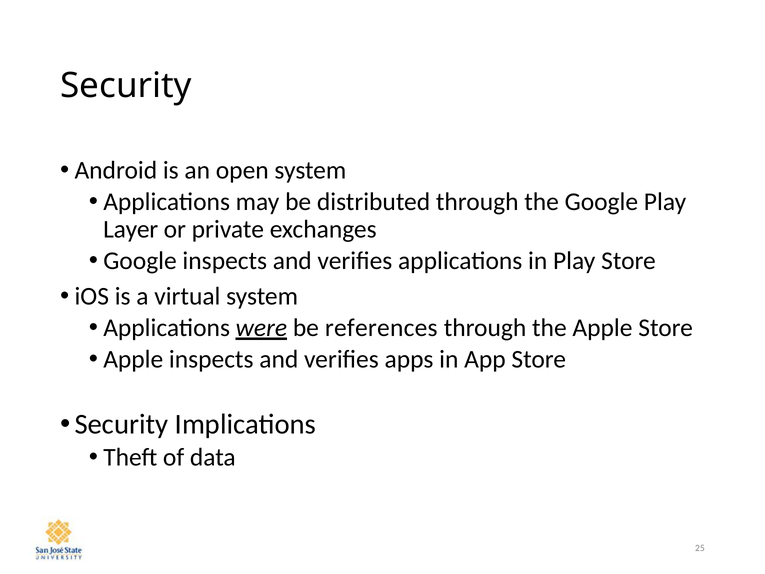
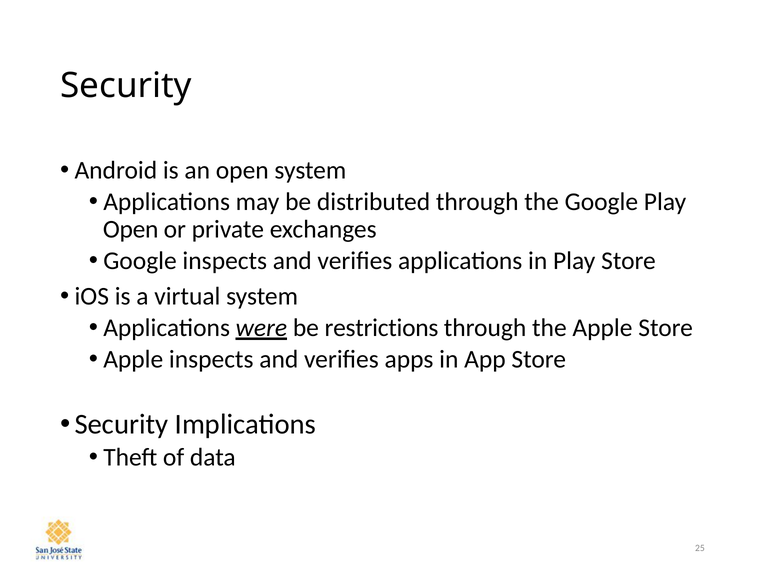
Layer at (131, 229): Layer -> Open
references: references -> restrictions
